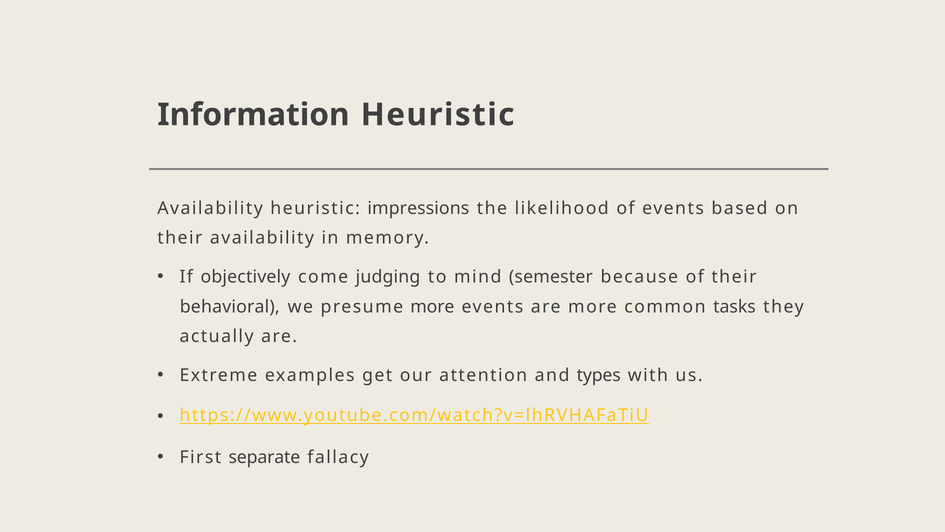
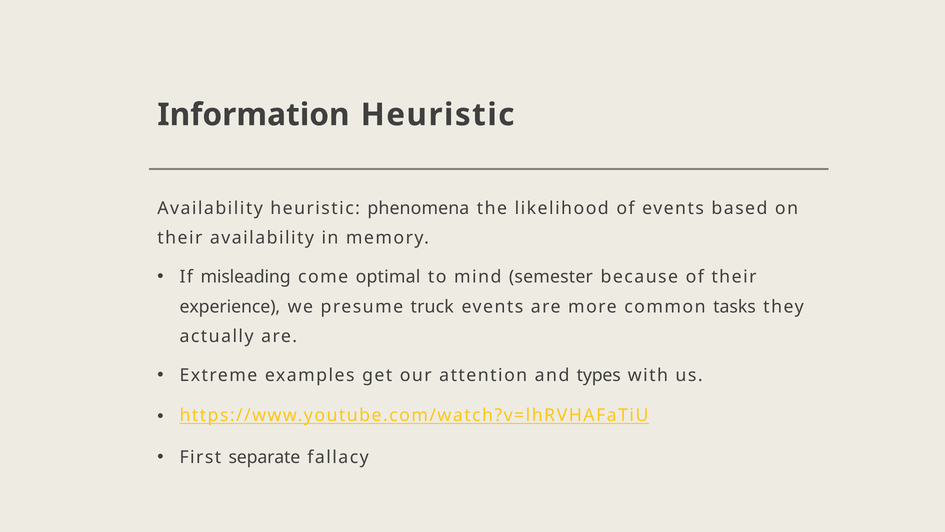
impressions: impressions -> phenomena
objectively: objectively -> misleading
judging: judging -> optimal
behavioral: behavioral -> experience
presume more: more -> truck
